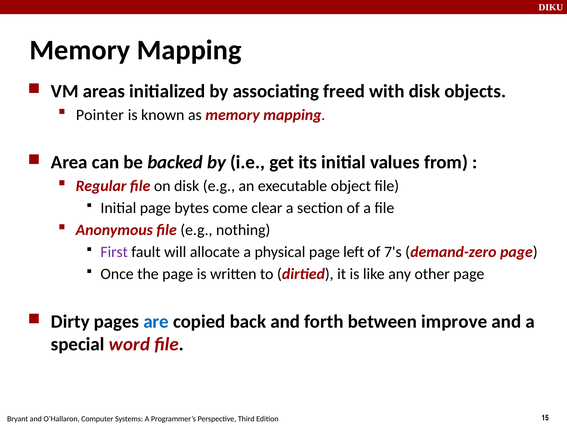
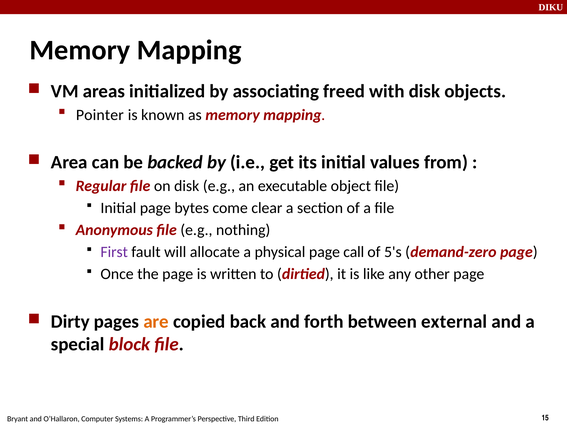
left: left -> call
7's: 7's -> 5's
are colour: blue -> orange
improve: improve -> external
word: word -> block
